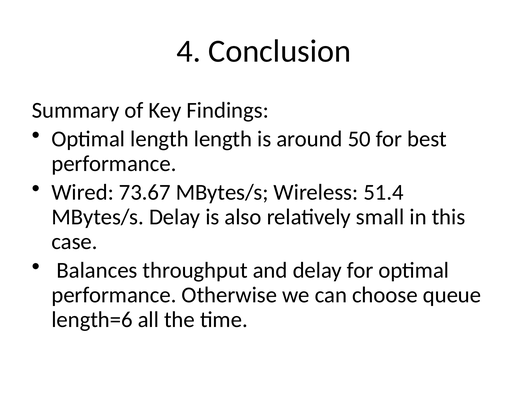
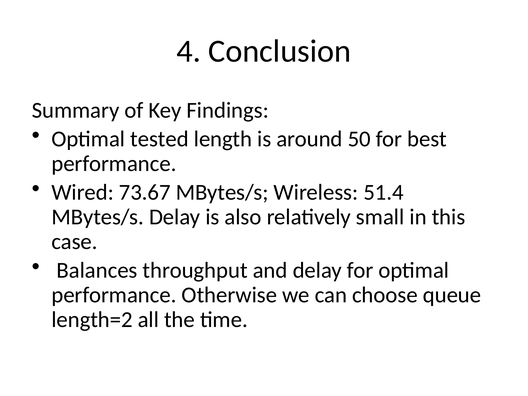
Optimal length: length -> tested
length=6: length=6 -> length=2
